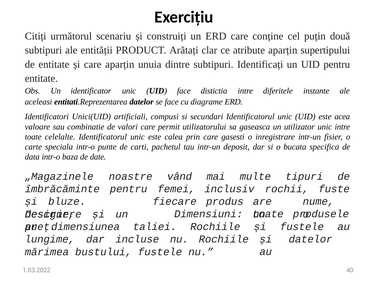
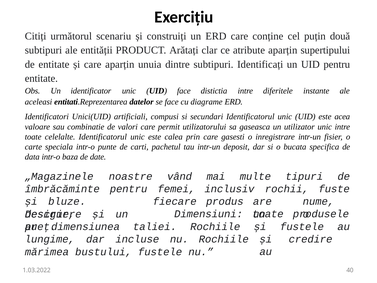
și datelor: datelor -> credire
